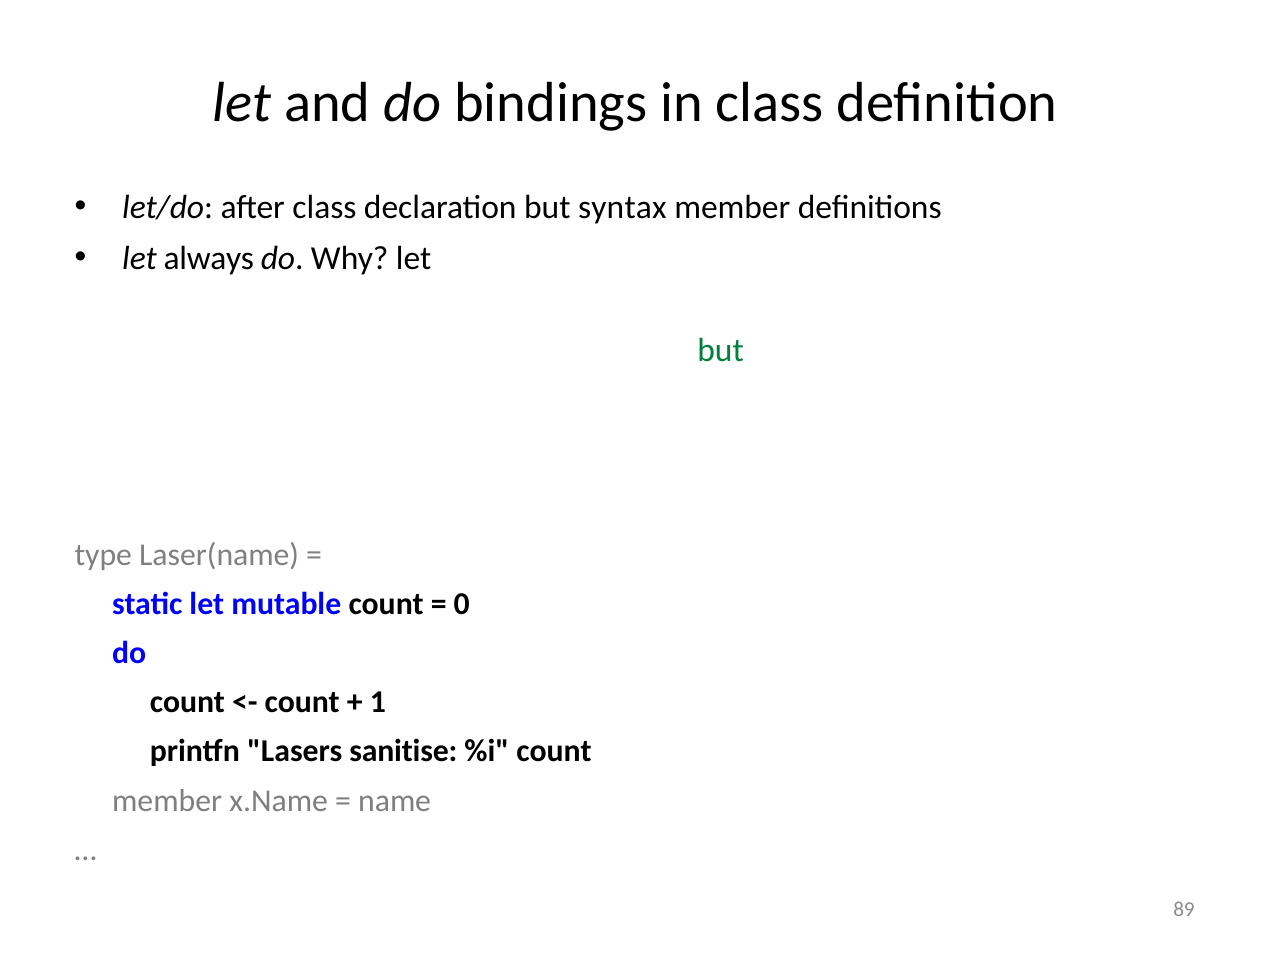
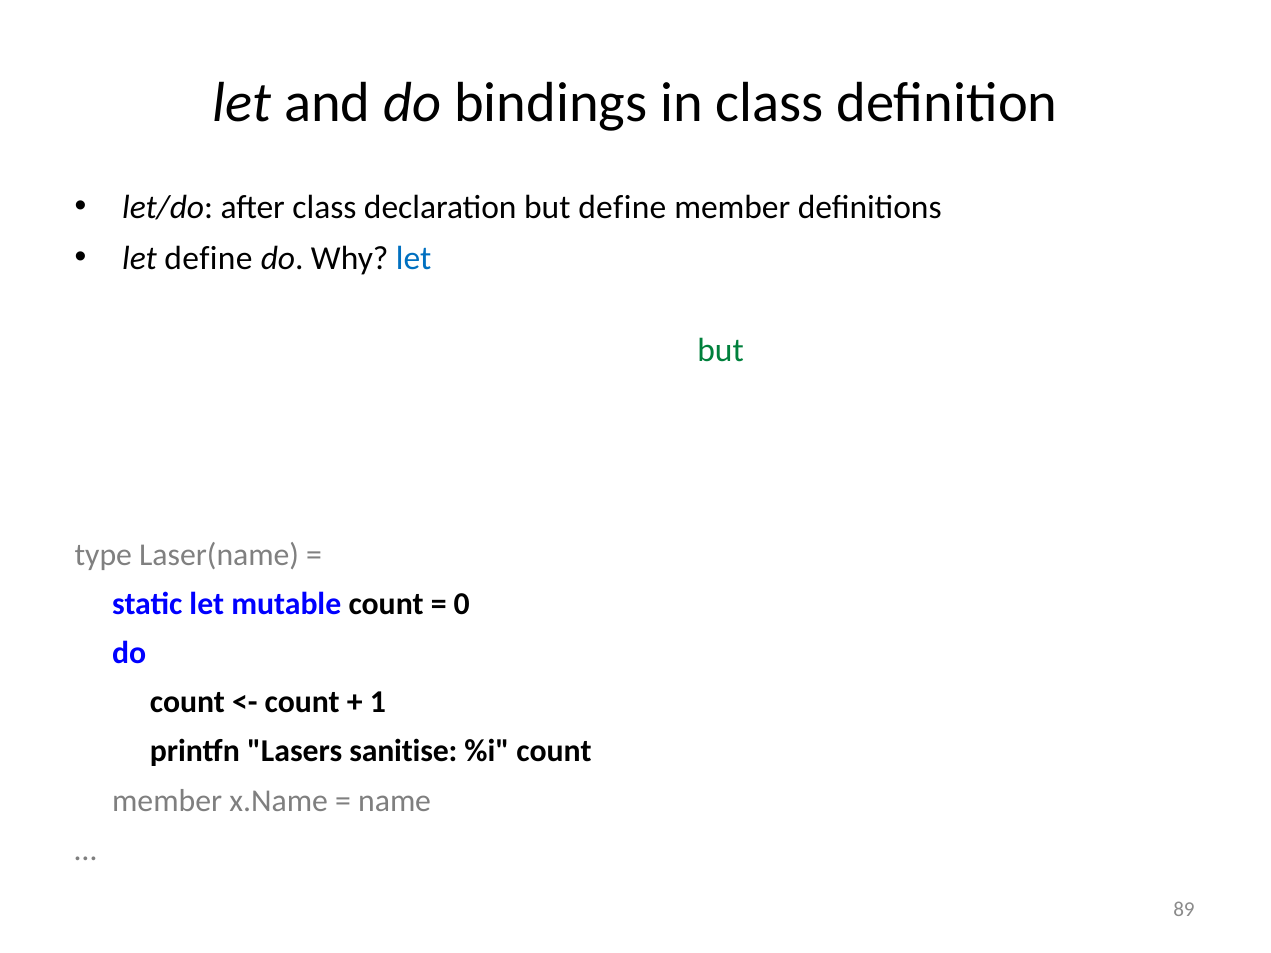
but syntax: syntax -> define
let always: always -> define
let at (414, 259) colour: black -> blue
